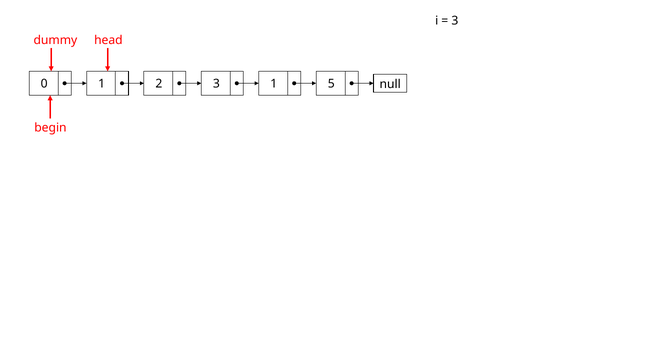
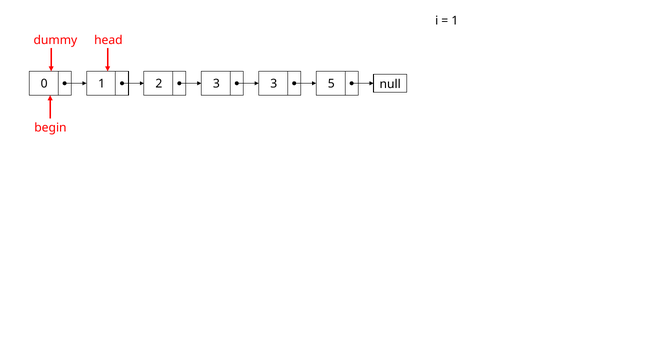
3 at (455, 21): 3 -> 1
3 1: 1 -> 3
